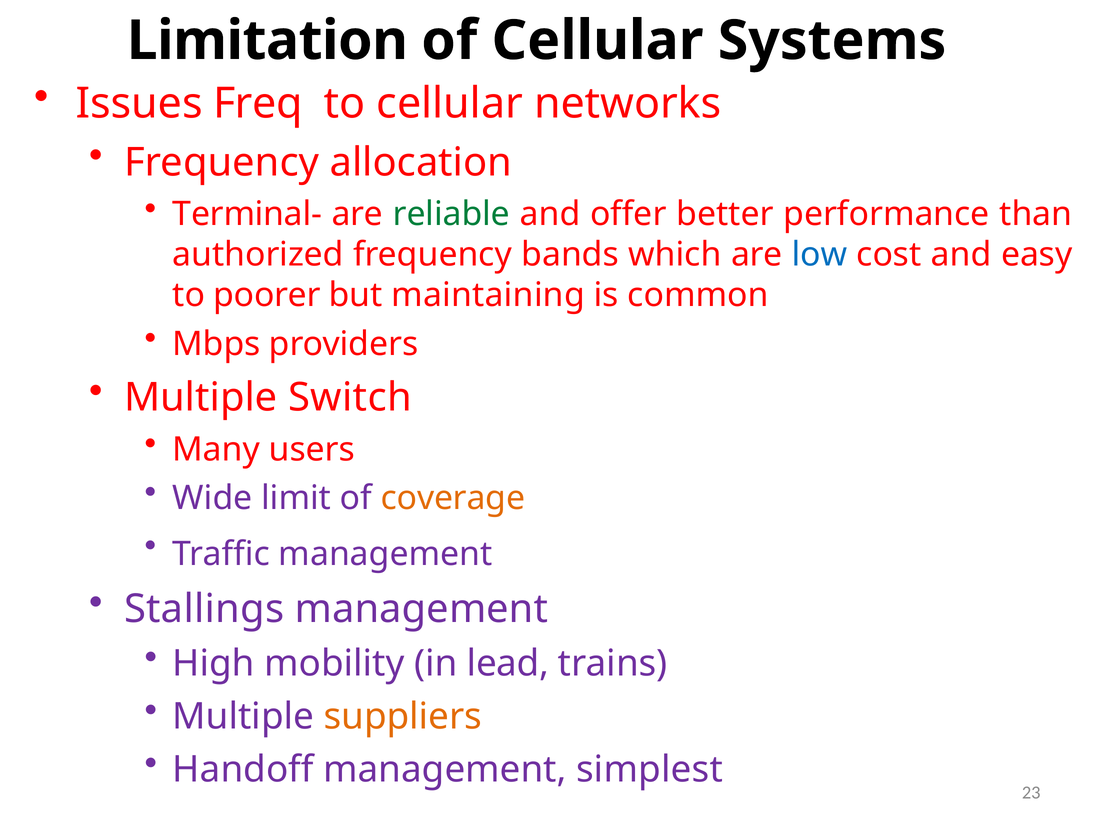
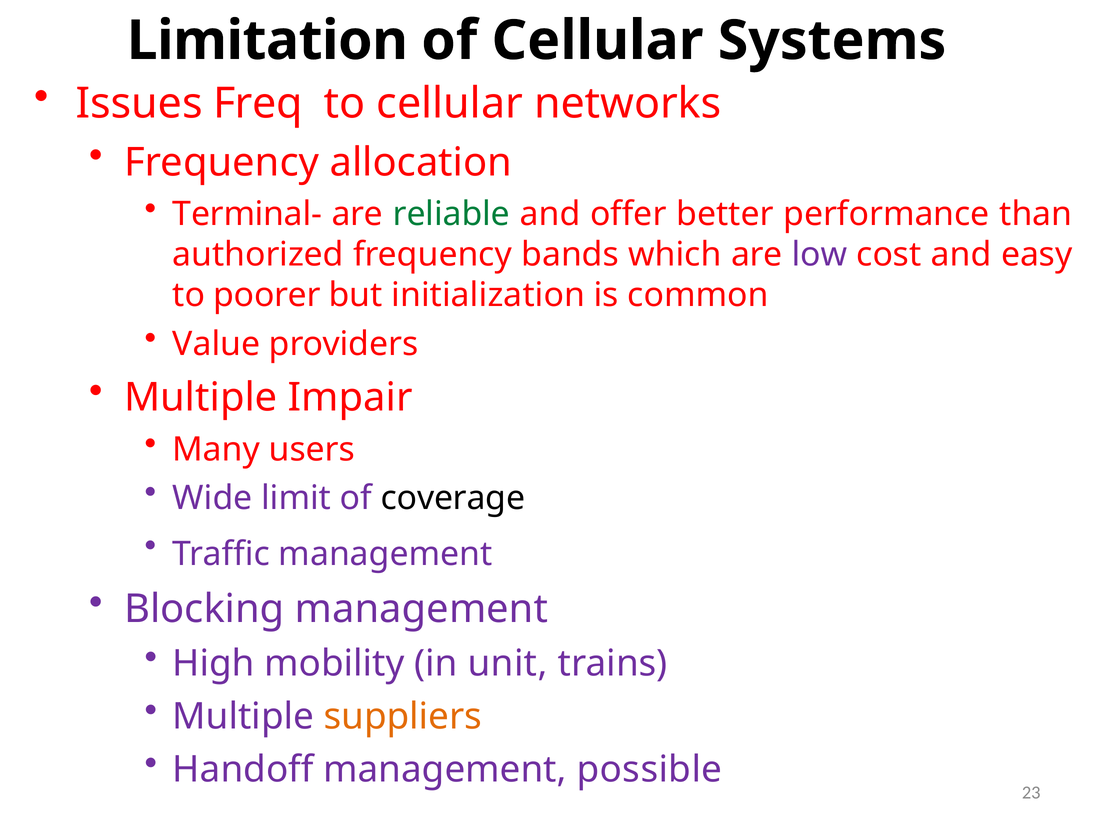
low colour: blue -> purple
maintaining: maintaining -> initialization
Mbps: Mbps -> Value
Switch: Switch -> Impair
coverage colour: orange -> black
Stallings: Stallings -> Blocking
lead: lead -> unit
simplest: simplest -> possible
